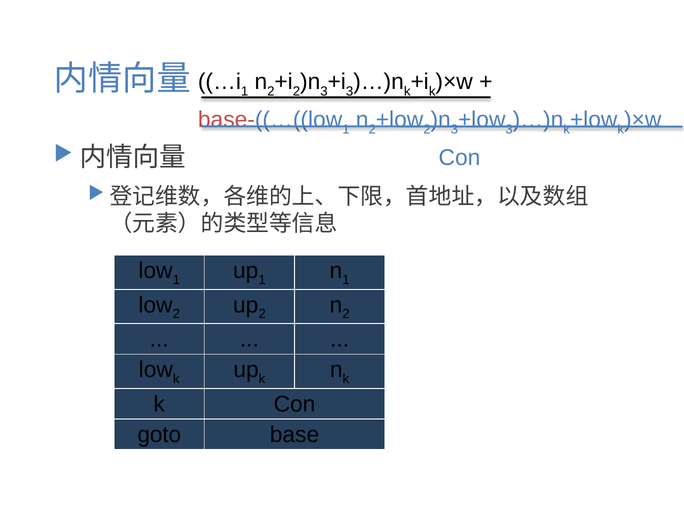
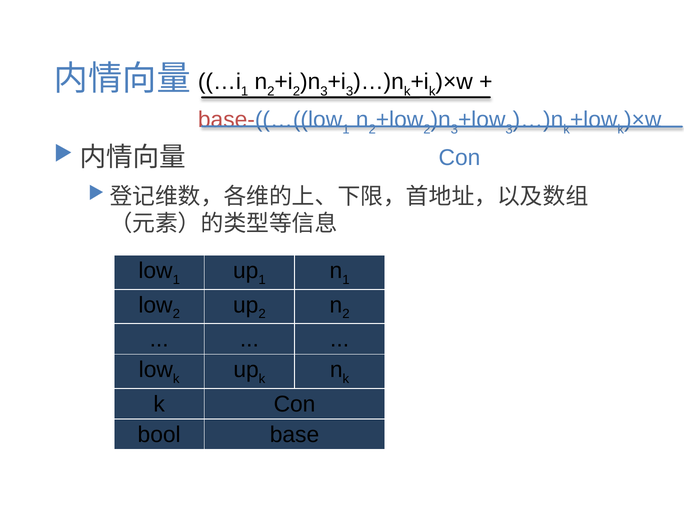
goto: goto -> bool
